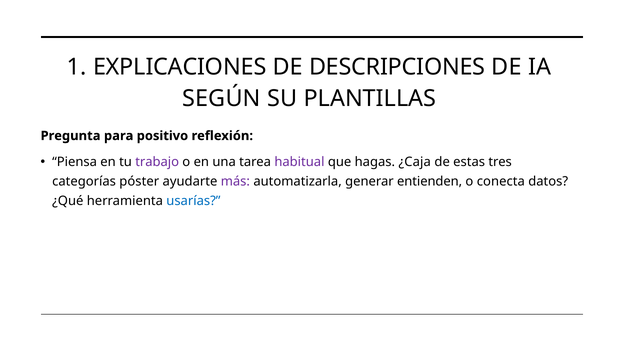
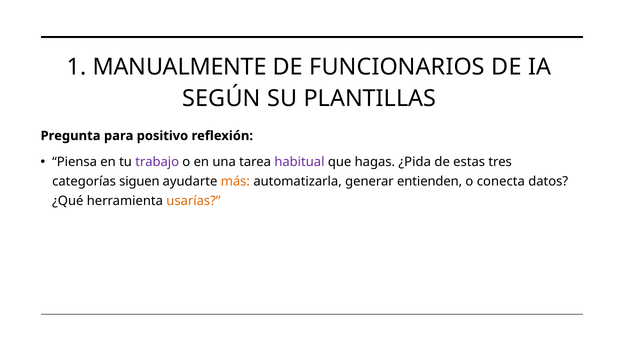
EXPLICACIONES: EXPLICACIONES -> MANUALMENTE
DESCRIPCIONES: DESCRIPCIONES -> FUNCIONARIOS
¿Caja: ¿Caja -> ¿Pida
póster: póster -> siguen
más colour: purple -> orange
usarías colour: blue -> orange
